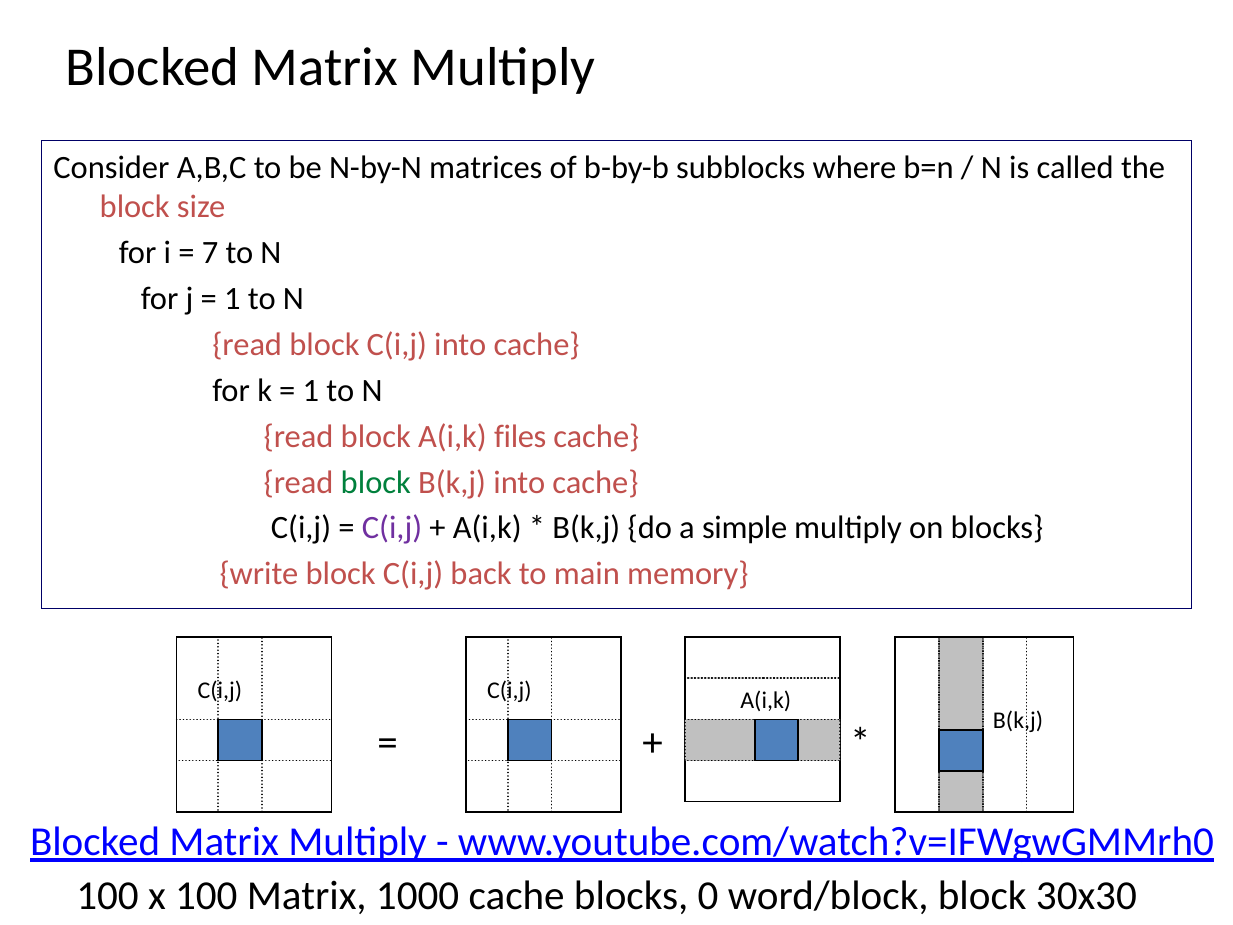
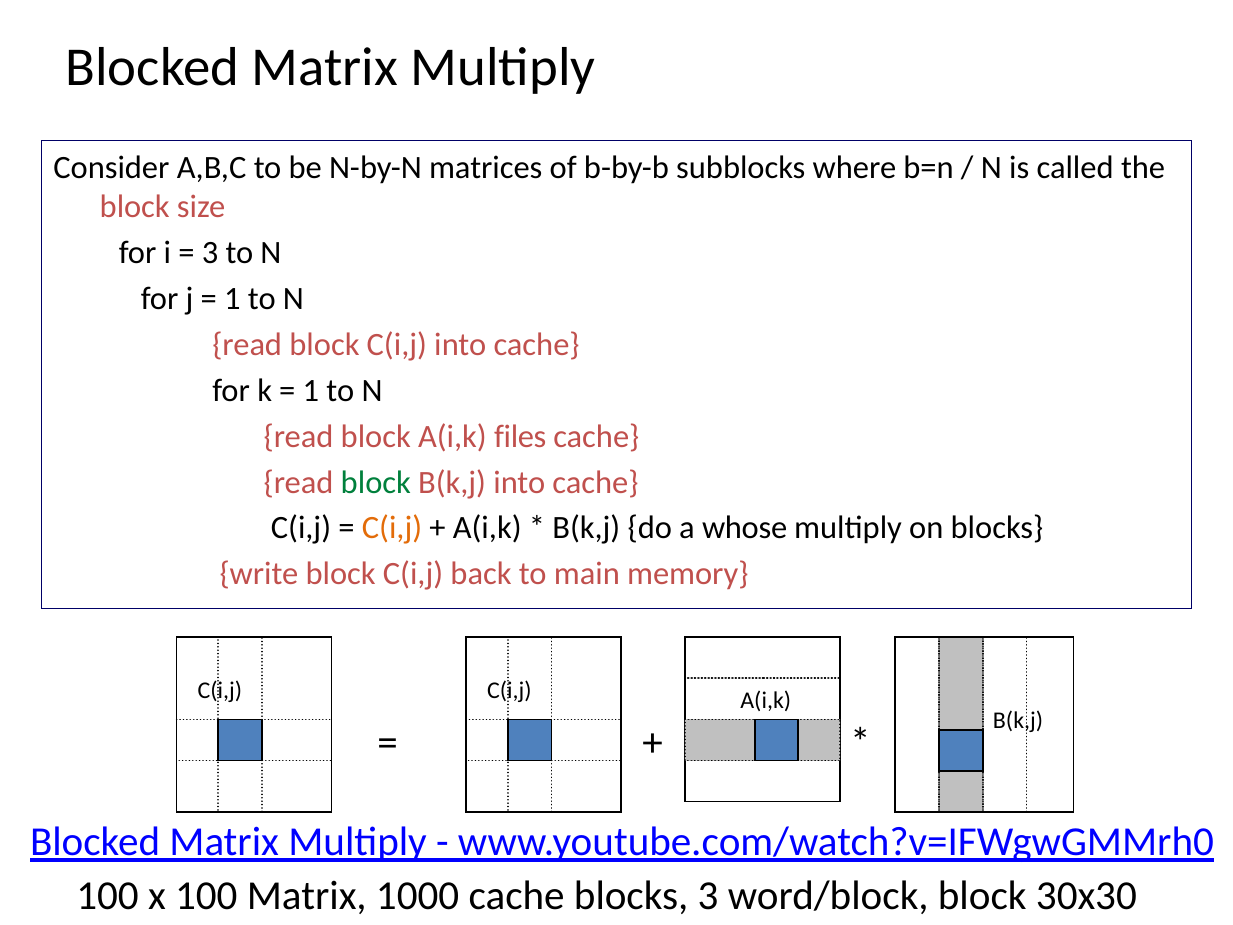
7 at (210, 253): 7 -> 3
C(i,j at (392, 528) colour: purple -> orange
simple: simple -> whose
blocks 0: 0 -> 3
